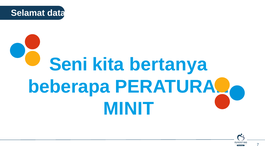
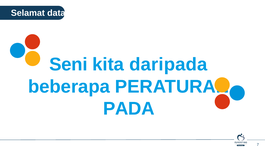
bertanya: bertanya -> daripada
MINIT: MINIT -> PADA
